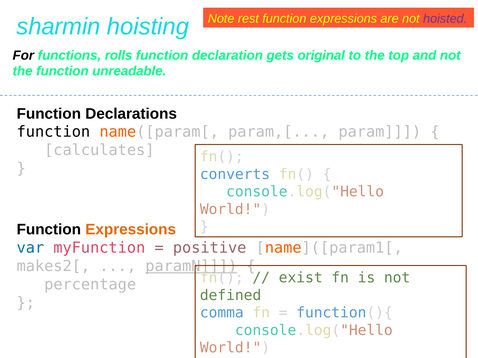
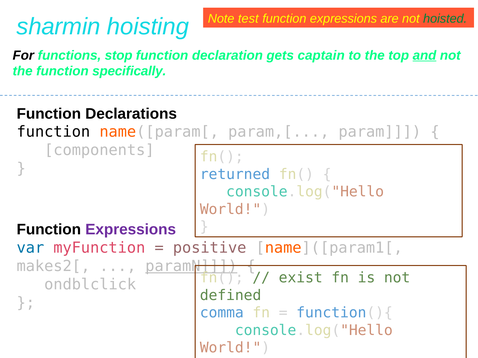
rest: rest -> test
hoisted colour: purple -> green
rolls: rolls -> stop
original: original -> captain
and underline: none -> present
unreadable: unreadable -> specifically
calculates: calculates -> components
converts: converts -> returned
Expressions at (131, 230) colour: orange -> purple
percentage: percentage -> ondblclick
